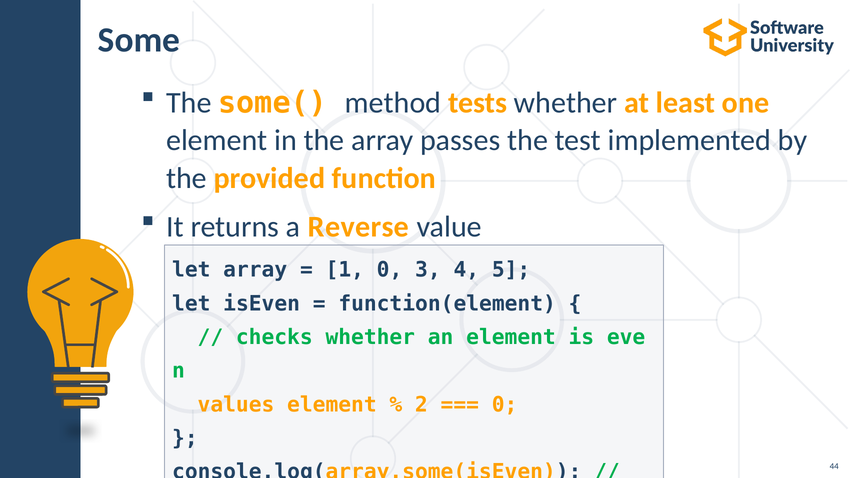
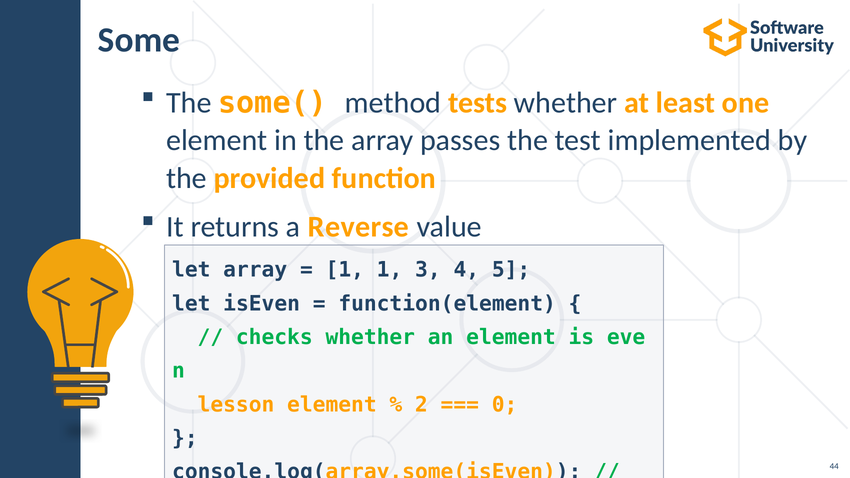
1 0: 0 -> 1
values: values -> lesson
